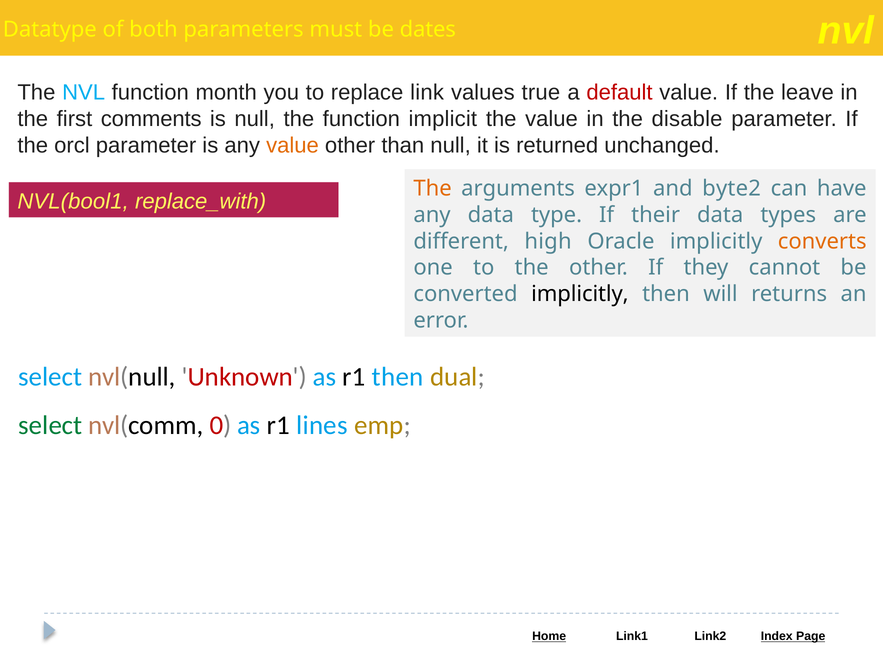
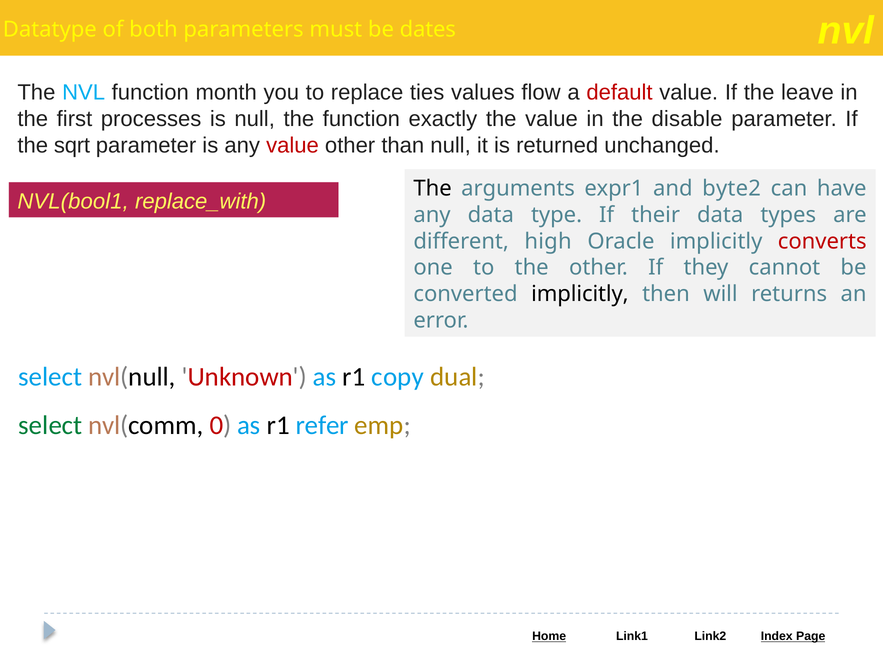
link: link -> ties
true: true -> flow
comments: comments -> processes
implicit: implicit -> exactly
orcl: orcl -> sqrt
value at (292, 146) colour: orange -> red
The at (433, 188) colour: orange -> black
converts colour: orange -> red
r1 then: then -> copy
lines: lines -> refer
